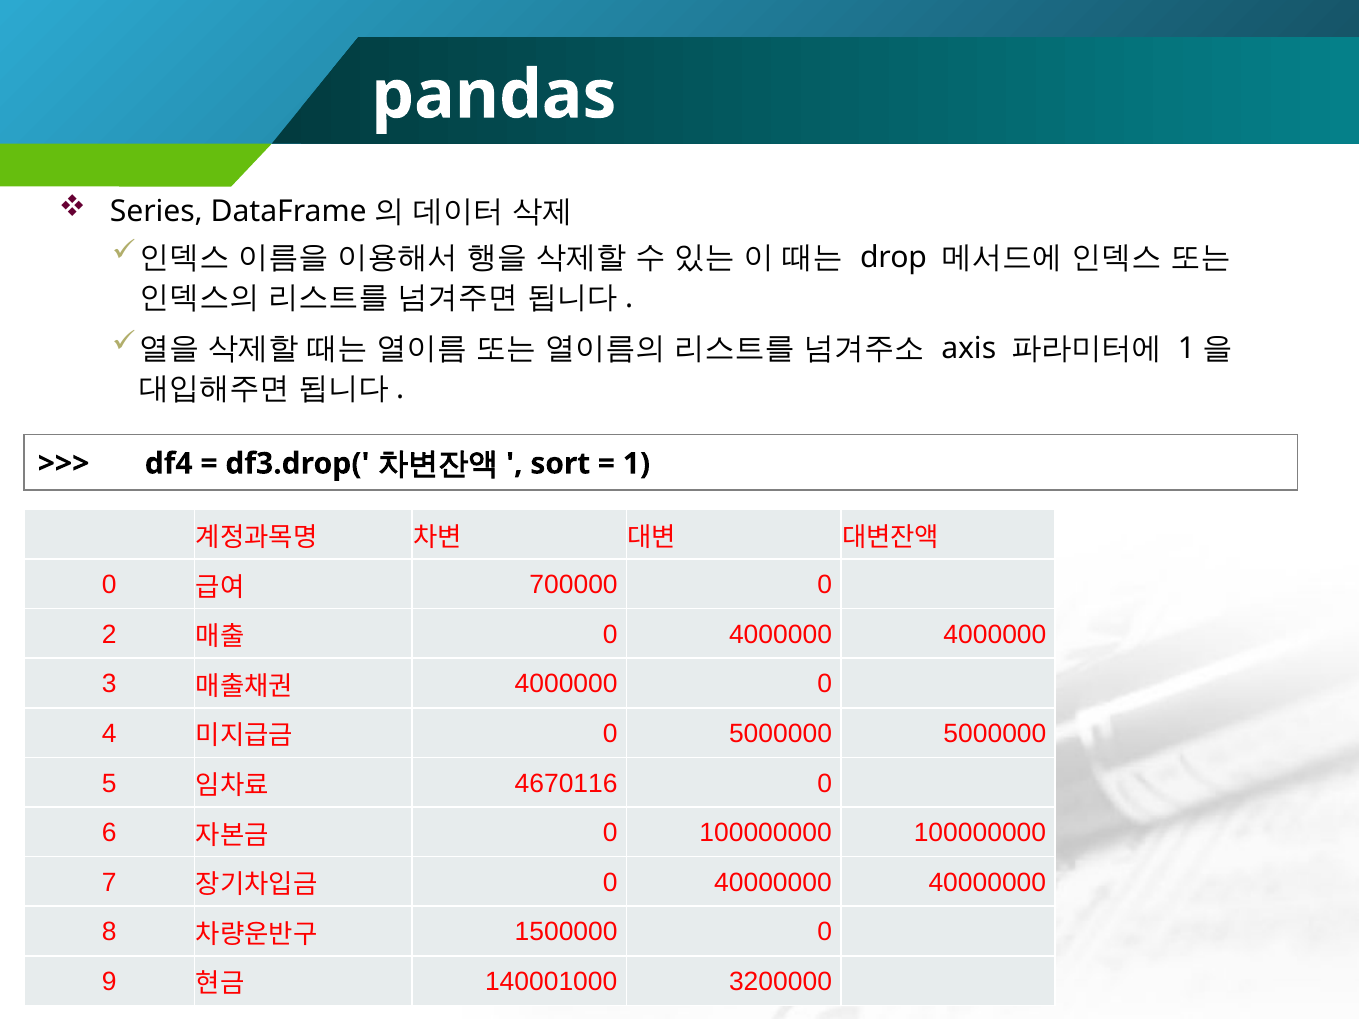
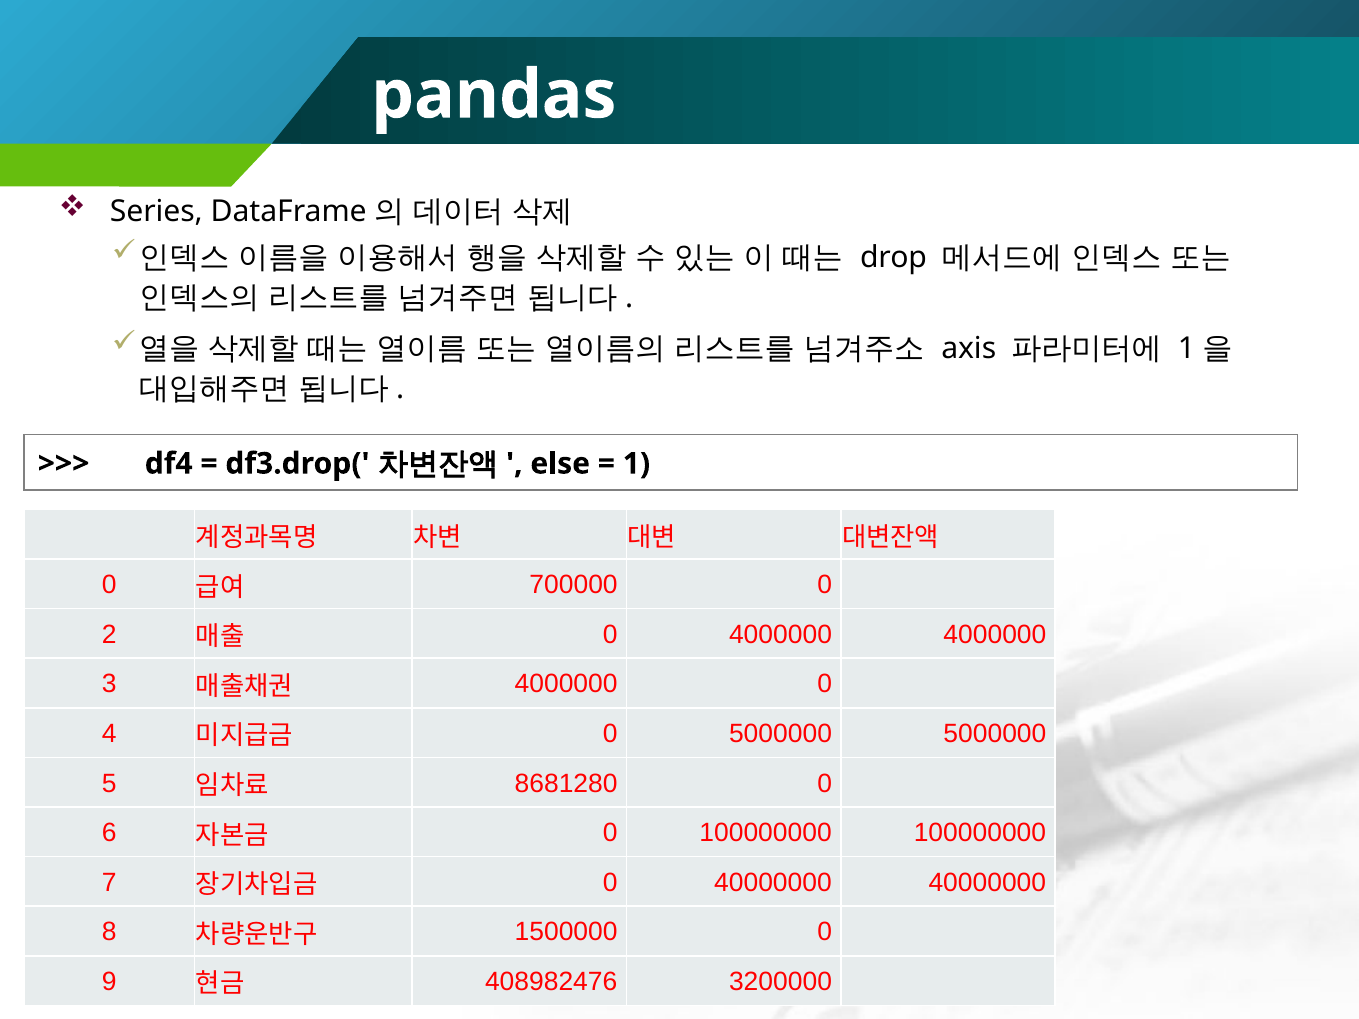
sort: sort -> else
4670116: 4670116 -> 8681280
140001000: 140001000 -> 408982476
